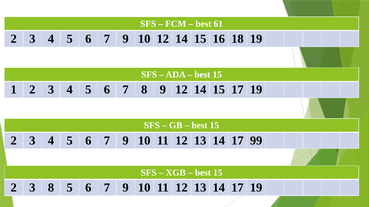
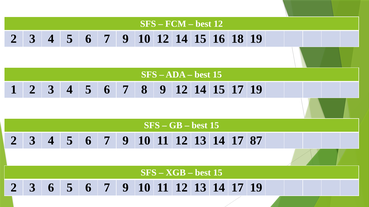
best 61: 61 -> 12
99: 99 -> 87
3 8: 8 -> 6
